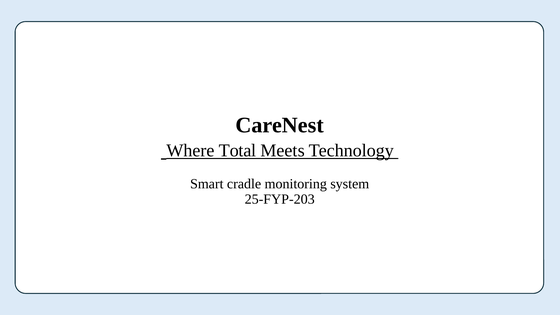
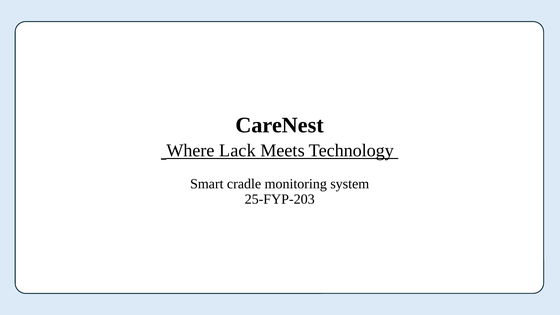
Total: Total -> Lack
